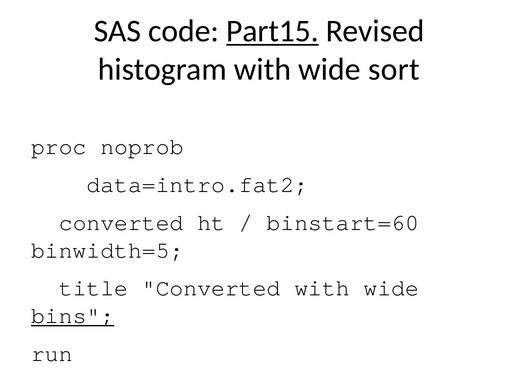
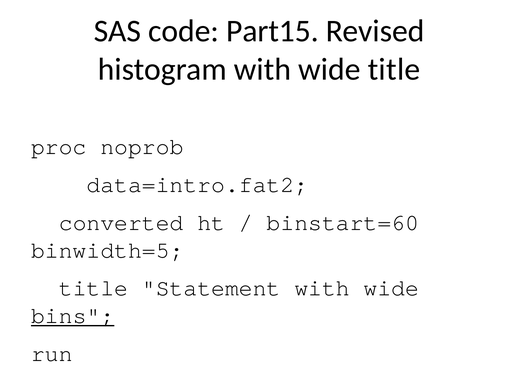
Part15 underline: present -> none
wide sort: sort -> title
title Converted: Converted -> Statement
